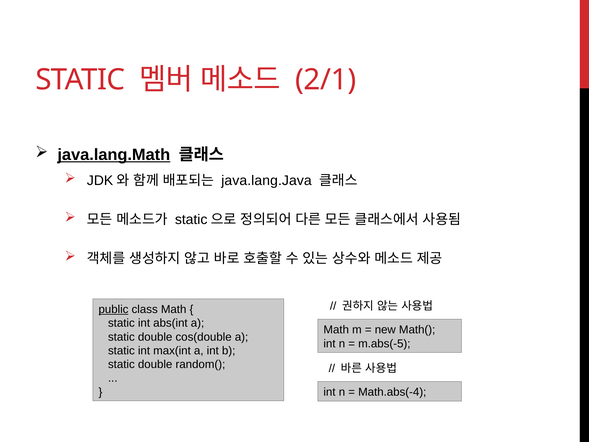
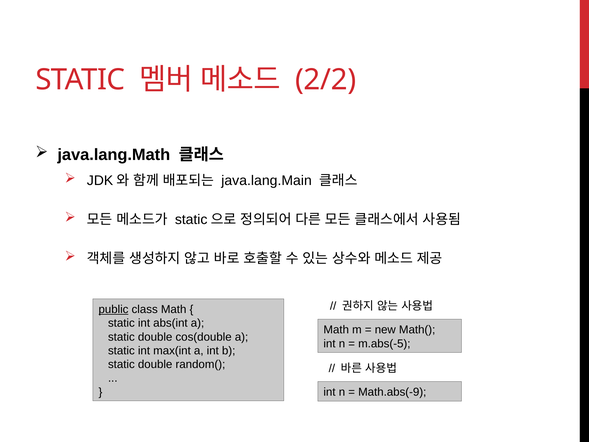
2/1: 2/1 -> 2/2
java.lang.Math underline: present -> none
java.lang.Java: java.lang.Java -> java.lang.Main
Math.abs(-4: Math.abs(-4 -> Math.abs(-9
